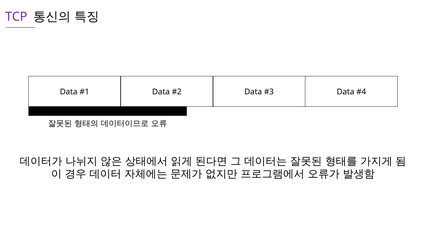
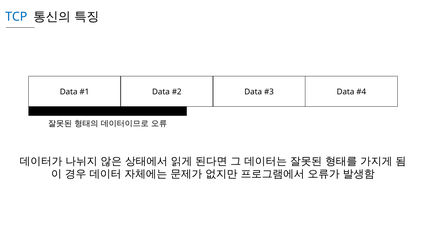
TCP colour: purple -> blue
